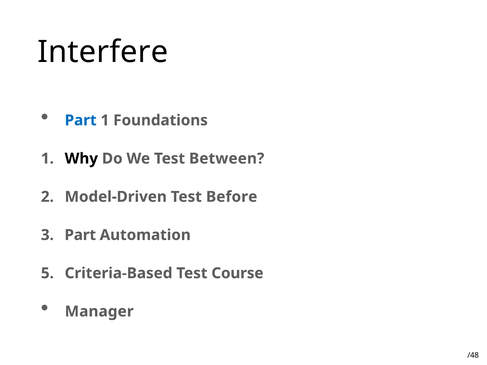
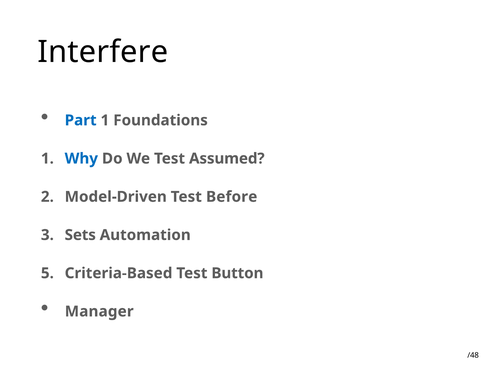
Why colour: black -> blue
Between: Between -> Assumed
Part at (80, 235): Part -> Sets
Course: Course -> Button
